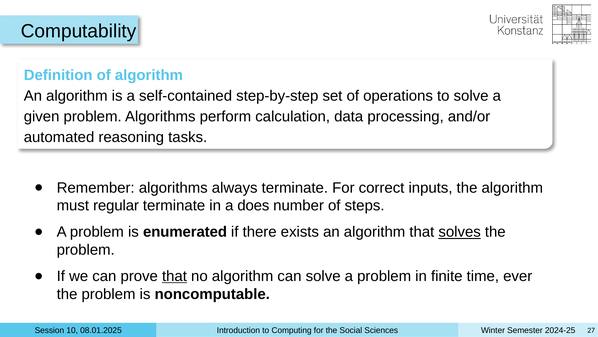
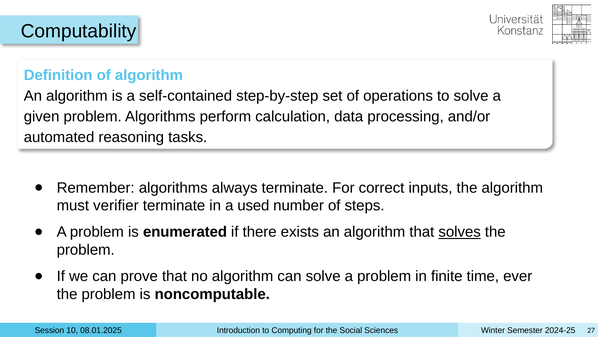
regular: regular -> verifier
does: does -> used
that at (174, 276) underline: present -> none
